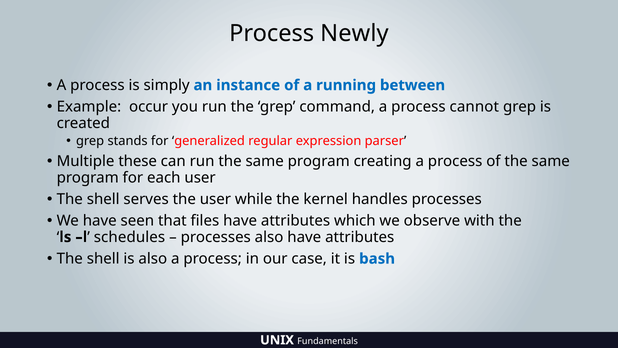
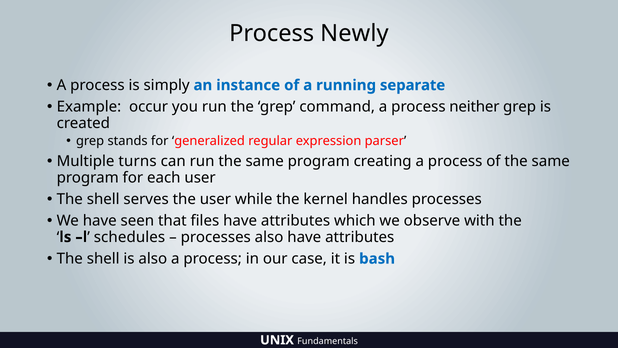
between: between -> separate
cannot: cannot -> neither
these: these -> turns
